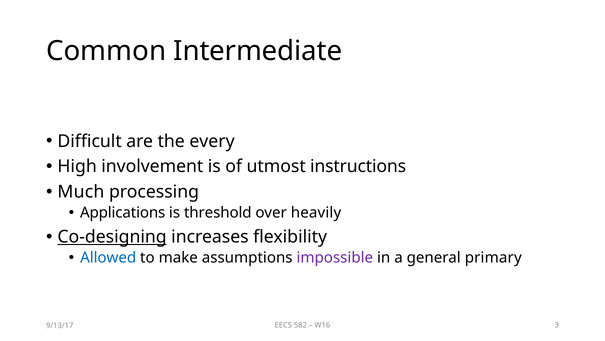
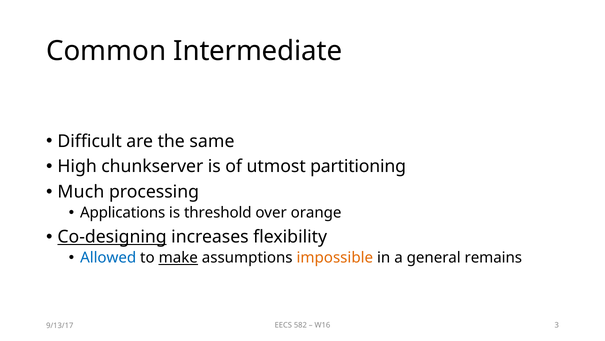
every: every -> same
involvement: involvement -> chunkserver
instructions: instructions -> partitioning
heavily: heavily -> orange
make underline: none -> present
impossible colour: purple -> orange
primary: primary -> remains
